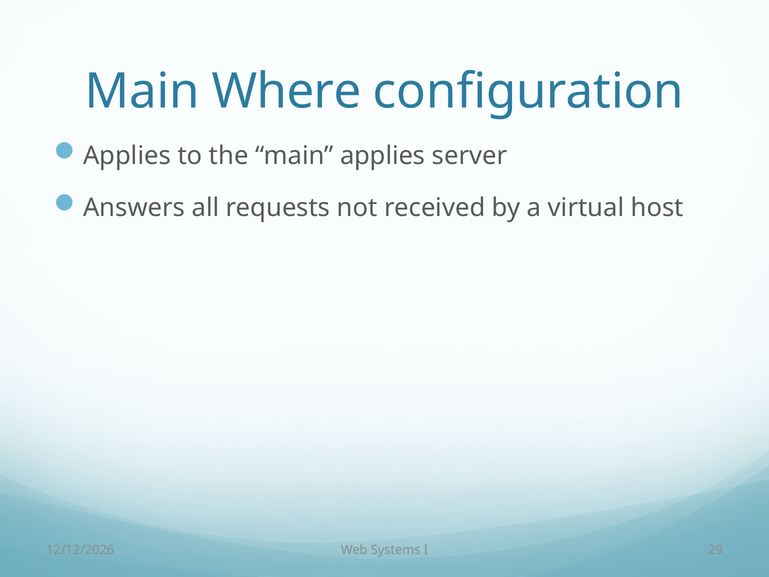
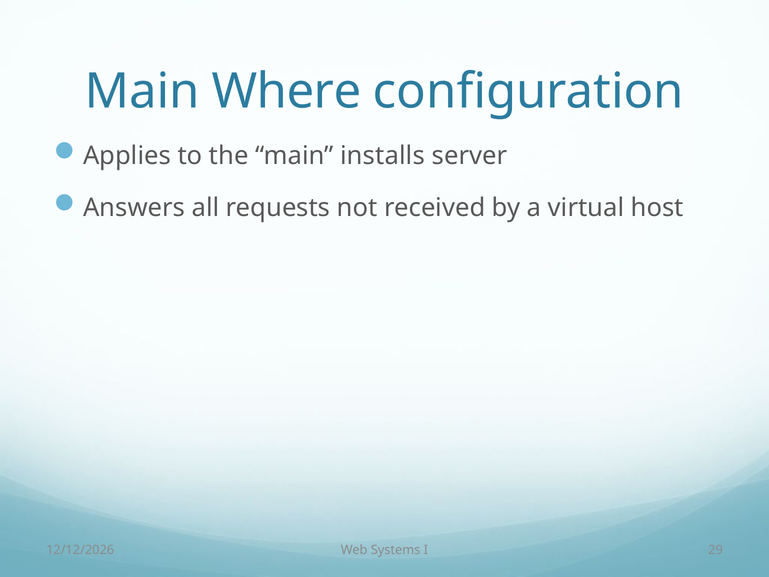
main applies: applies -> installs
